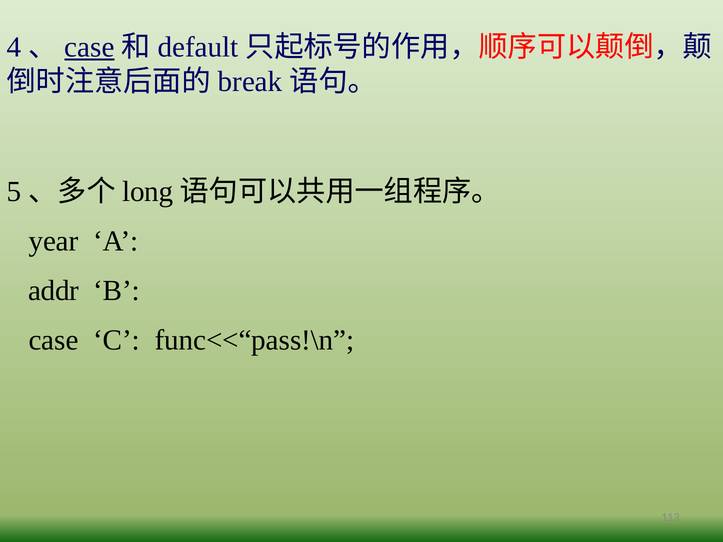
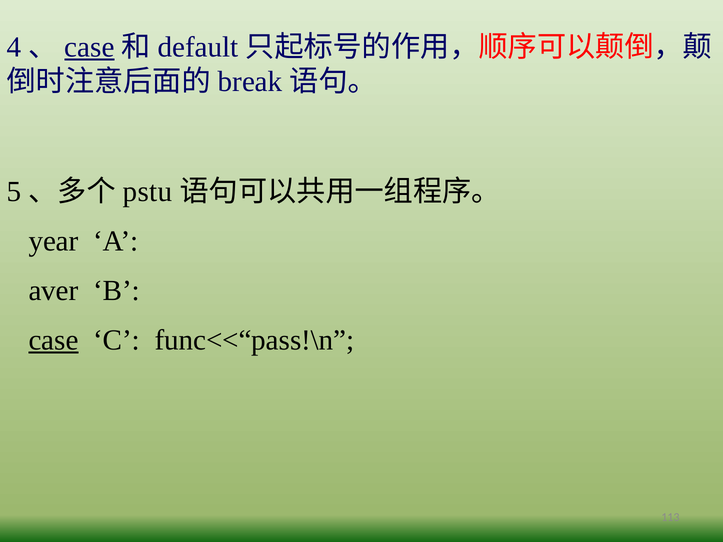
long: long -> pstu
addr: addr -> aver
case at (54, 340) underline: none -> present
